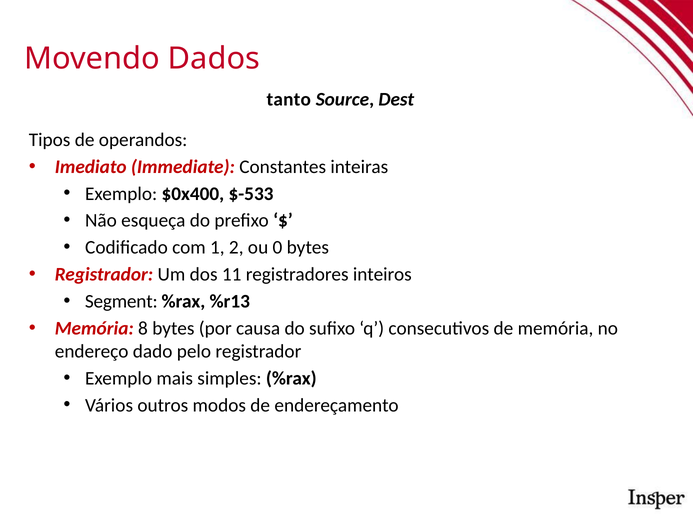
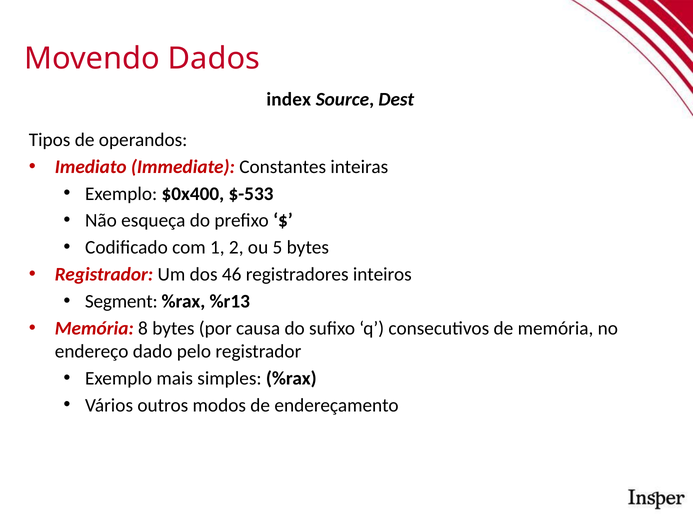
tanto: tanto -> index
0: 0 -> 5
11: 11 -> 46
